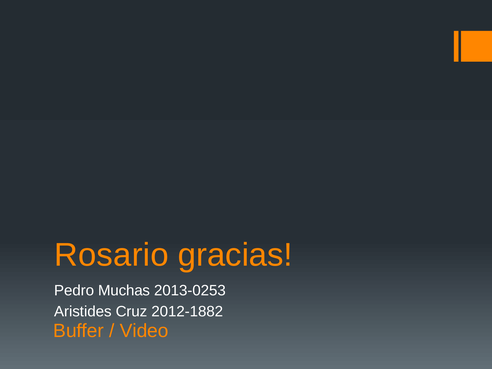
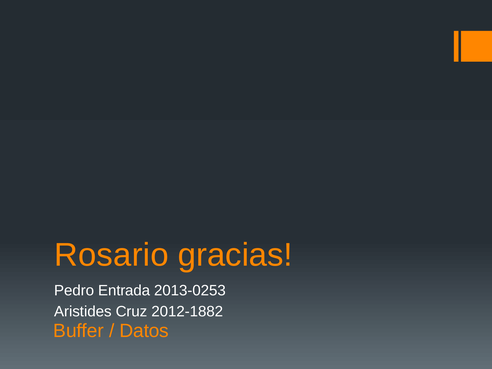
Muchas: Muchas -> Entrada
Video: Video -> Datos
